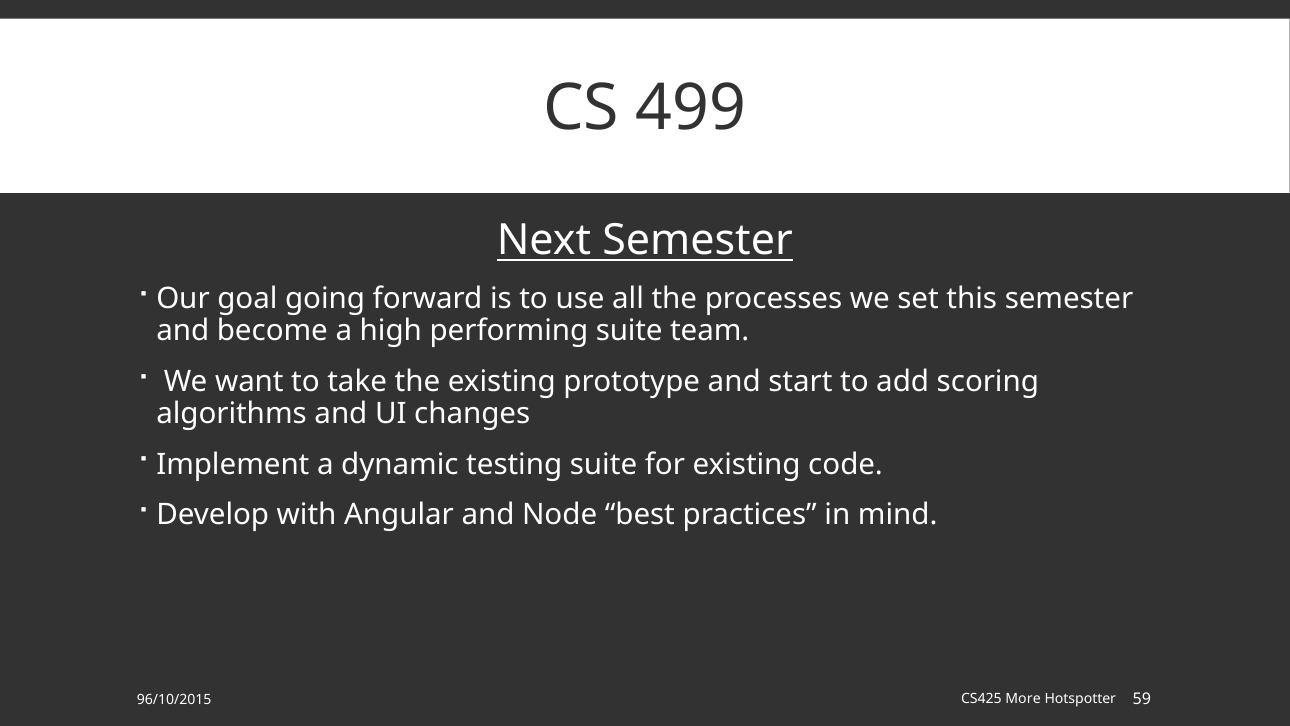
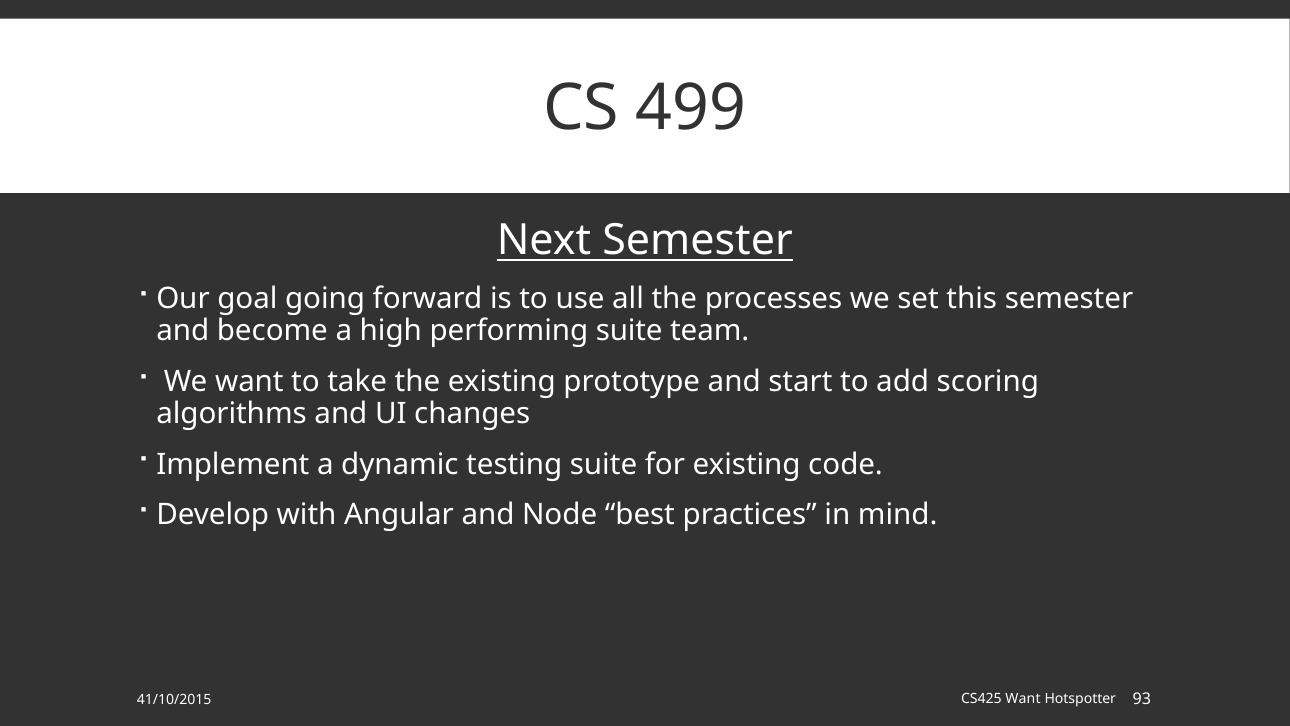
CS425 More: More -> Want
59: 59 -> 93
96/10/2015: 96/10/2015 -> 41/10/2015
